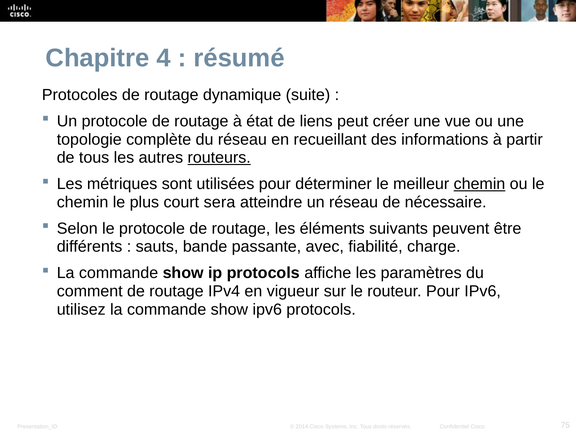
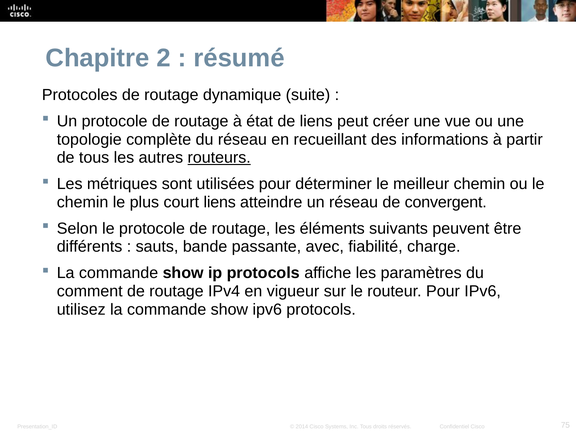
4: 4 -> 2
chemin at (479, 184) underline: present -> none
court sera: sera -> liens
nécessaire: nécessaire -> convergent
